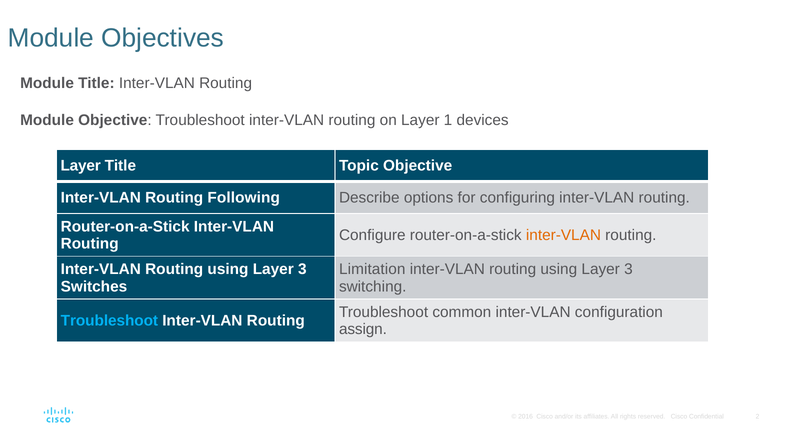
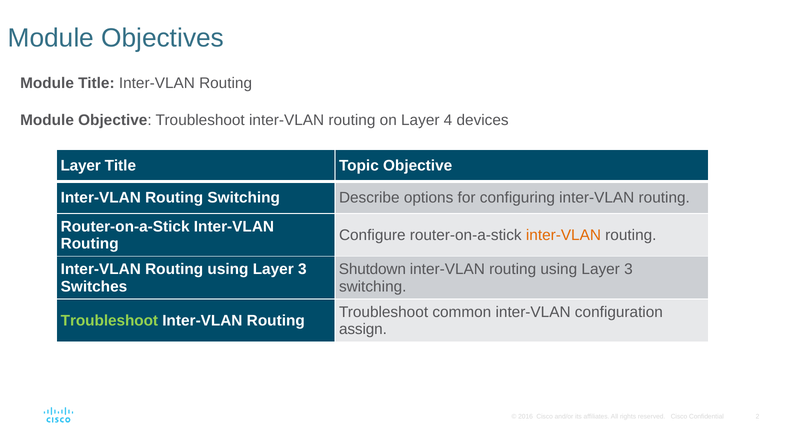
1: 1 -> 4
Routing Following: Following -> Switching
Limitation: Limitation -> Shutdown
Troubleshoot at (109, 321) colour: light blue -> light green
